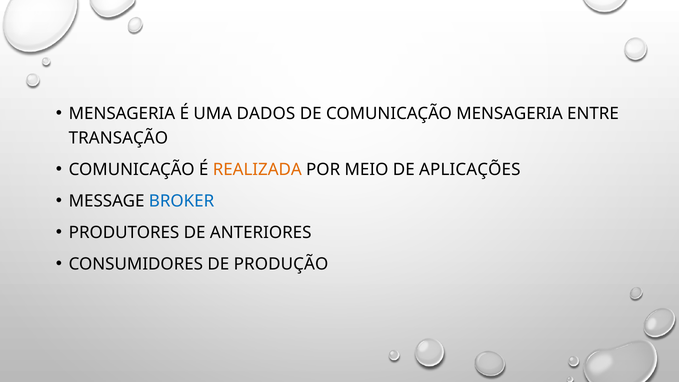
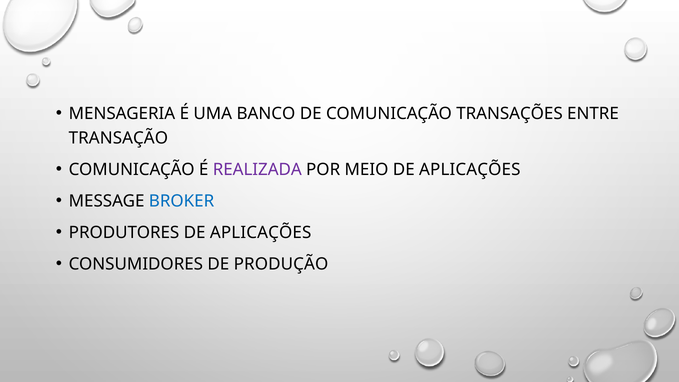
DADOS: DADOS -> BANCO
COMUNICAÇÃO MENSAGERIA: MENSAGERIA -> TRANSAÇÕES
REALIZADA colour: orange -> purple
PRODUTORES DE ANTERIORES: ANTERIORES -> APLICAÇÕES
